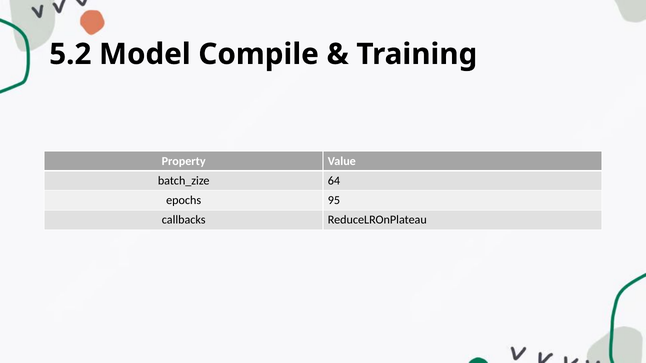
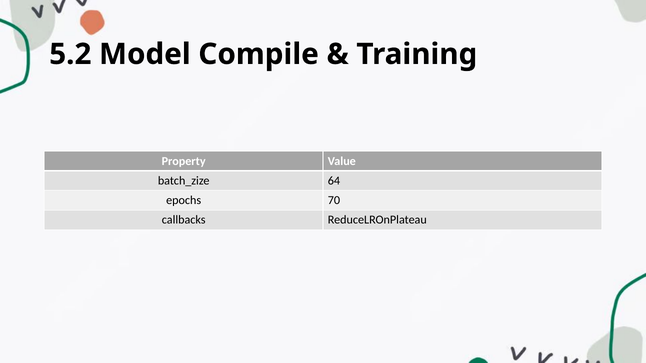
95: 95 -> 70
